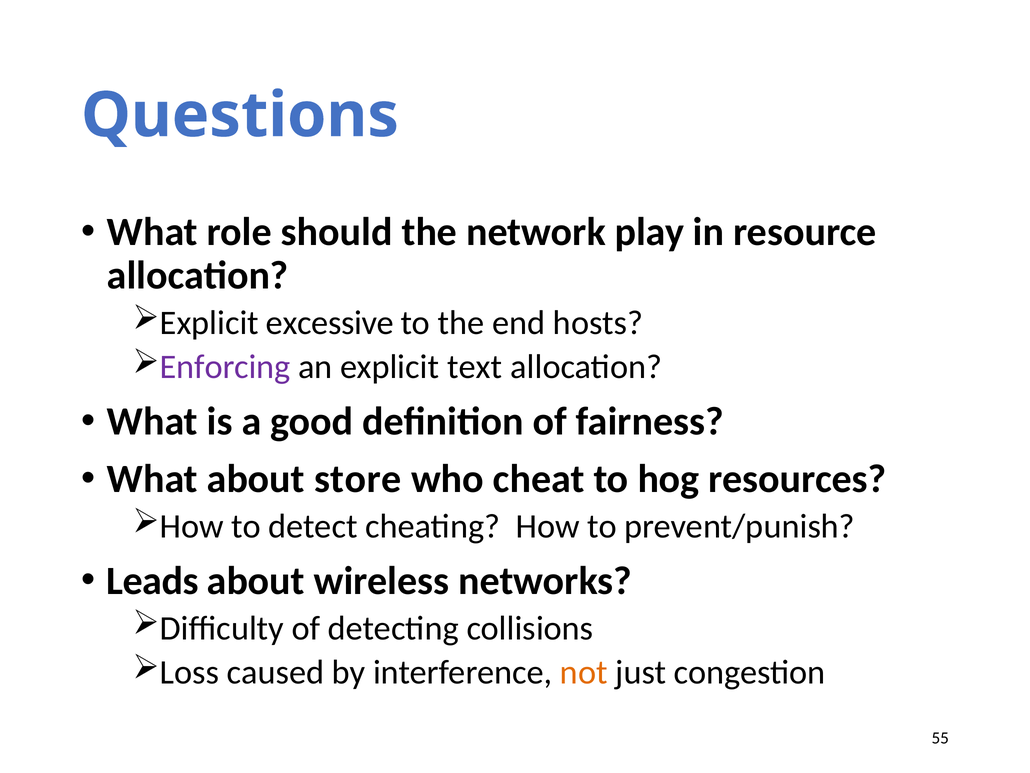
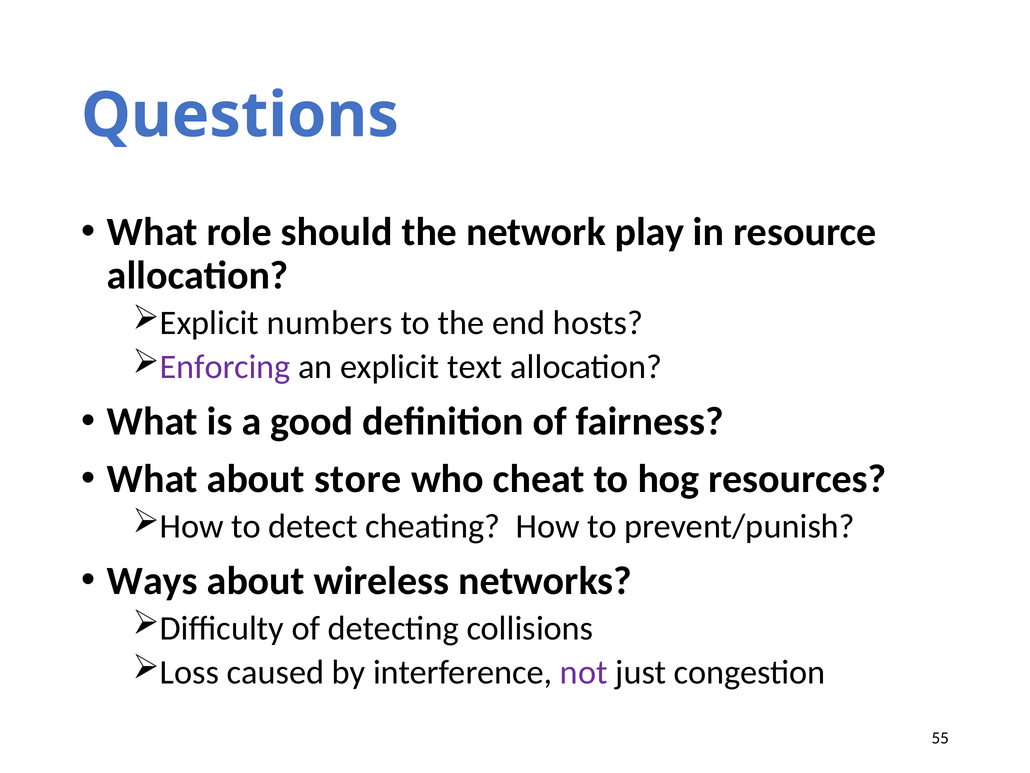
excessive: excessive -> numbers
Leads: Leads -> Ways
not colour: orange -> purple
